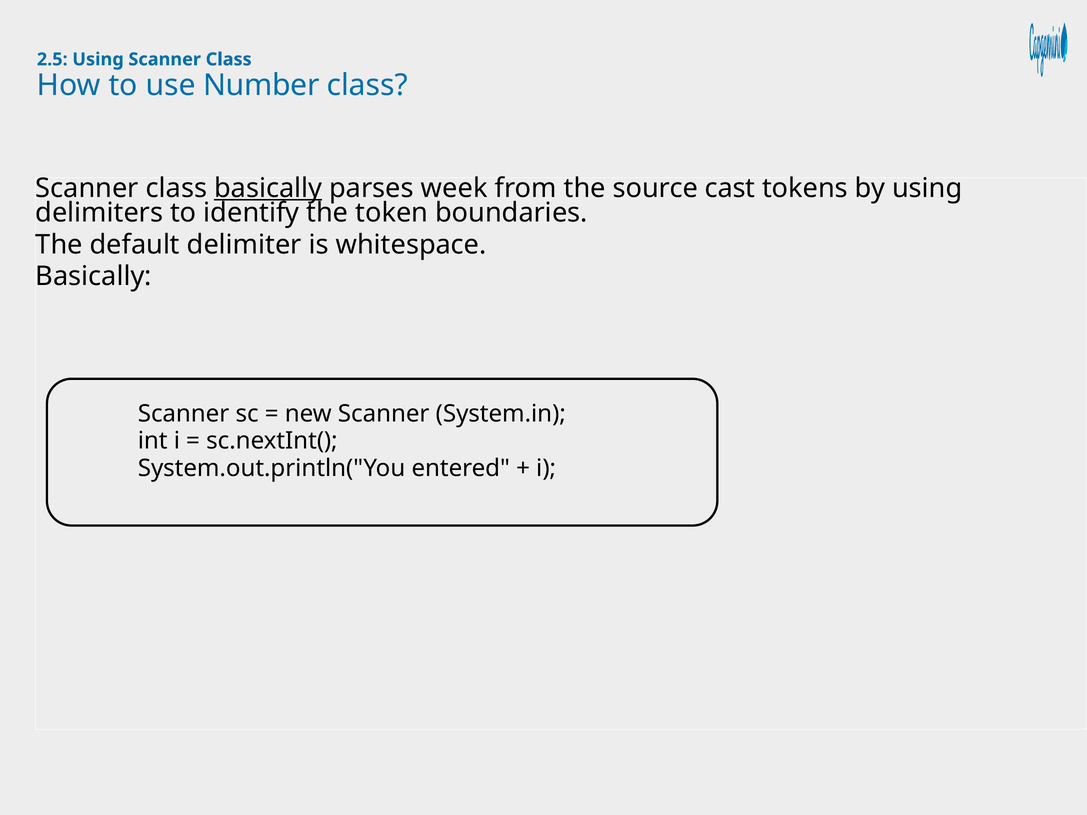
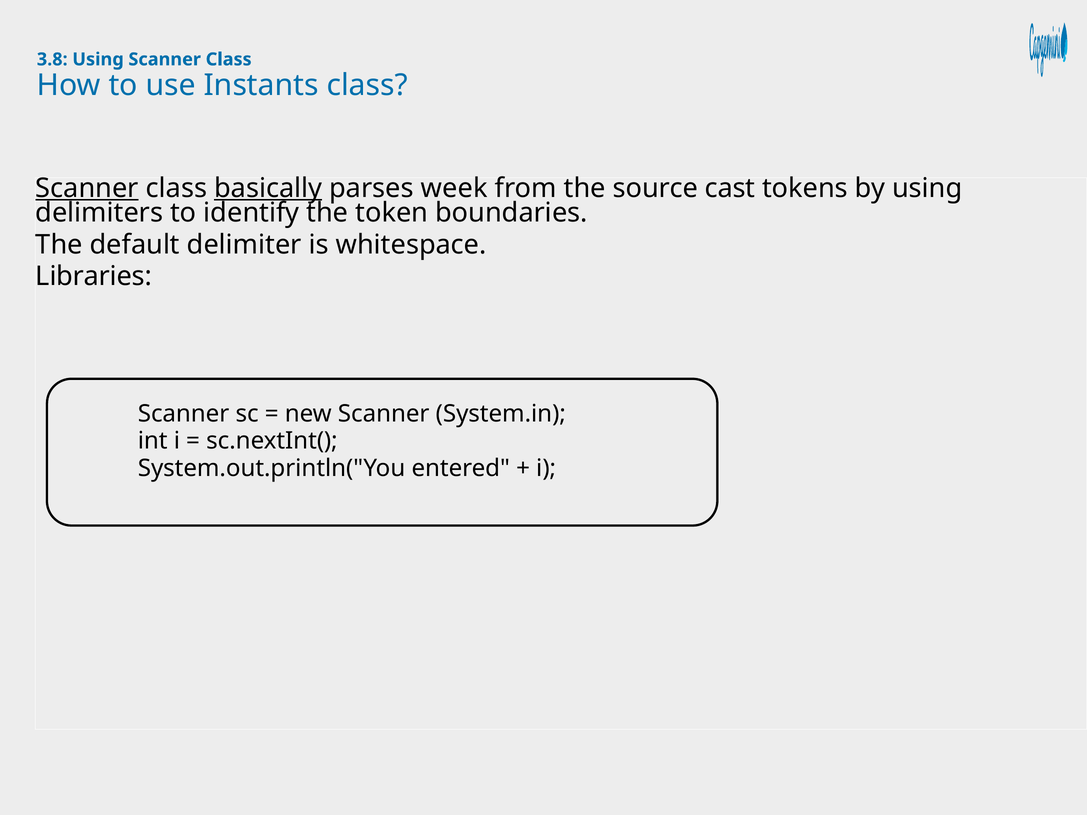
2.5: 2.5 -> 3.8
Number: Number -> Instants
Scanner at (87, 188) underline: none -> present
Basically at (94, 277): Basically -> Libraries
